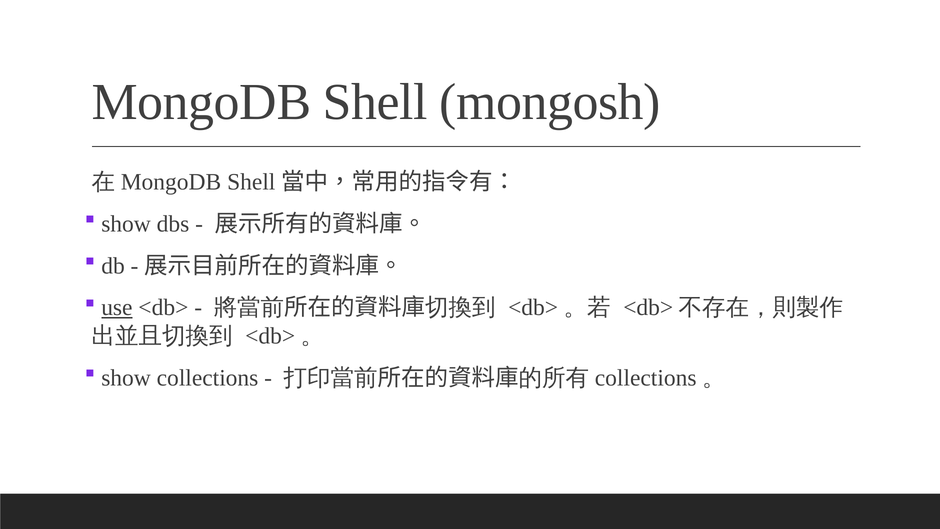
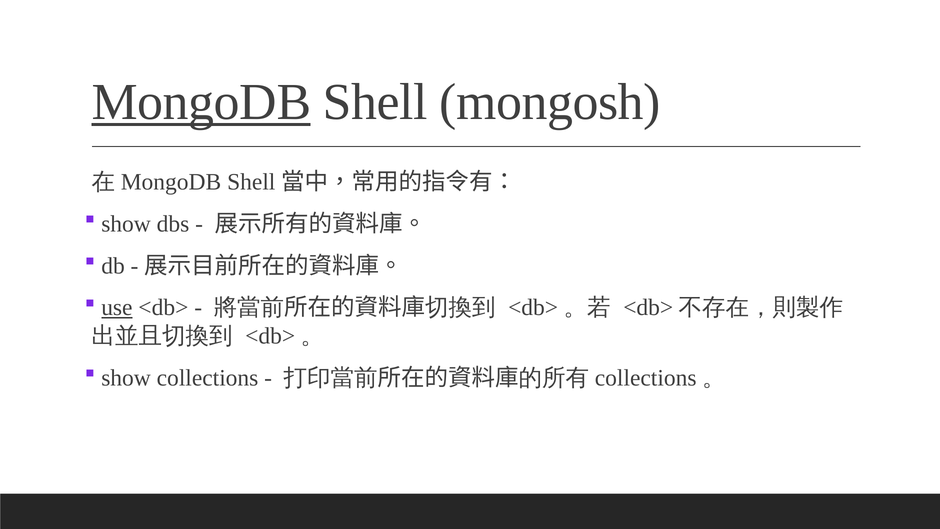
MongoDB underline: none -> present
